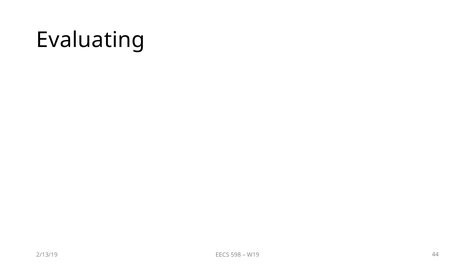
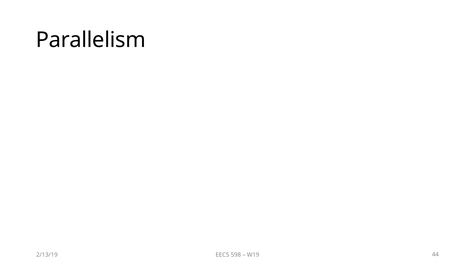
Evaluating: Evaluating -> Parallelism
